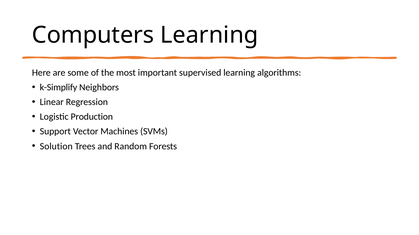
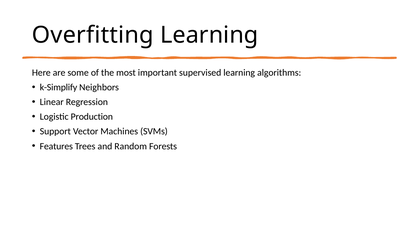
Computers: Computers -> Overfitting
Solution: Solution -> Features
